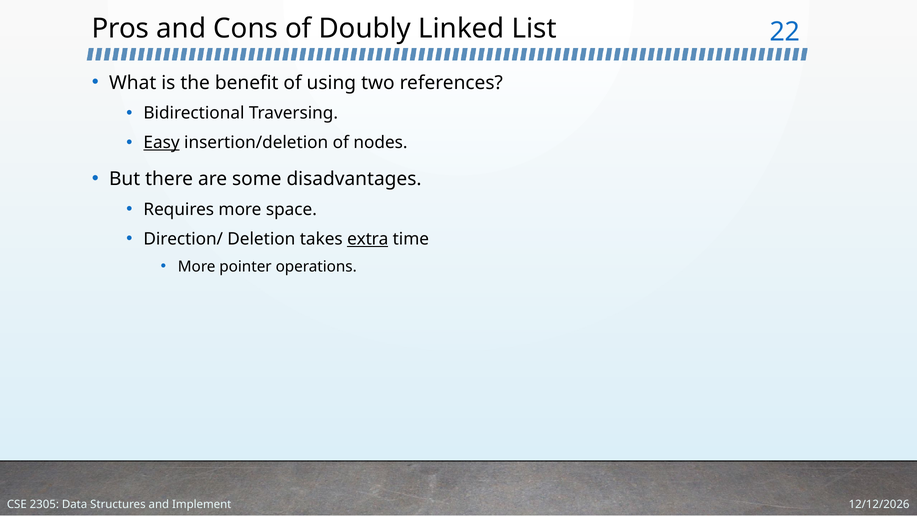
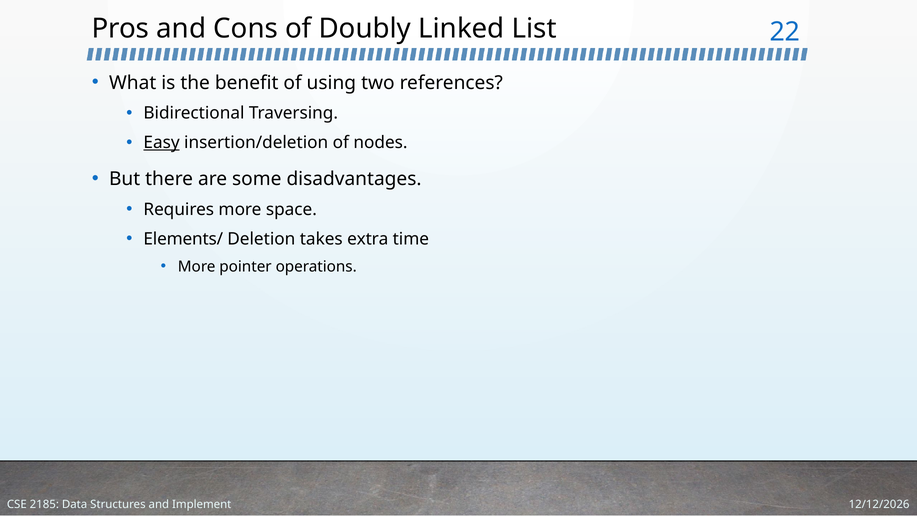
Direction/: Direction/ -> Elements/
extra underline: present -> none
2305: 2305 -> 2185
